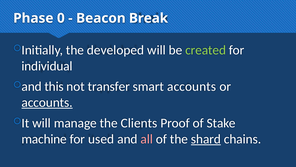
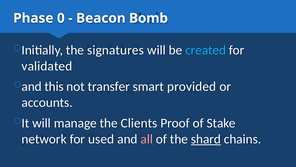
Break: Break -> Bomb
developed: developed -> signatures
created colour: light green -> light blue
individual: individual -> validated
smart accounts: accounts -> provided
accounts at (47, 102) underline: present -> none
machine: machine -> network
